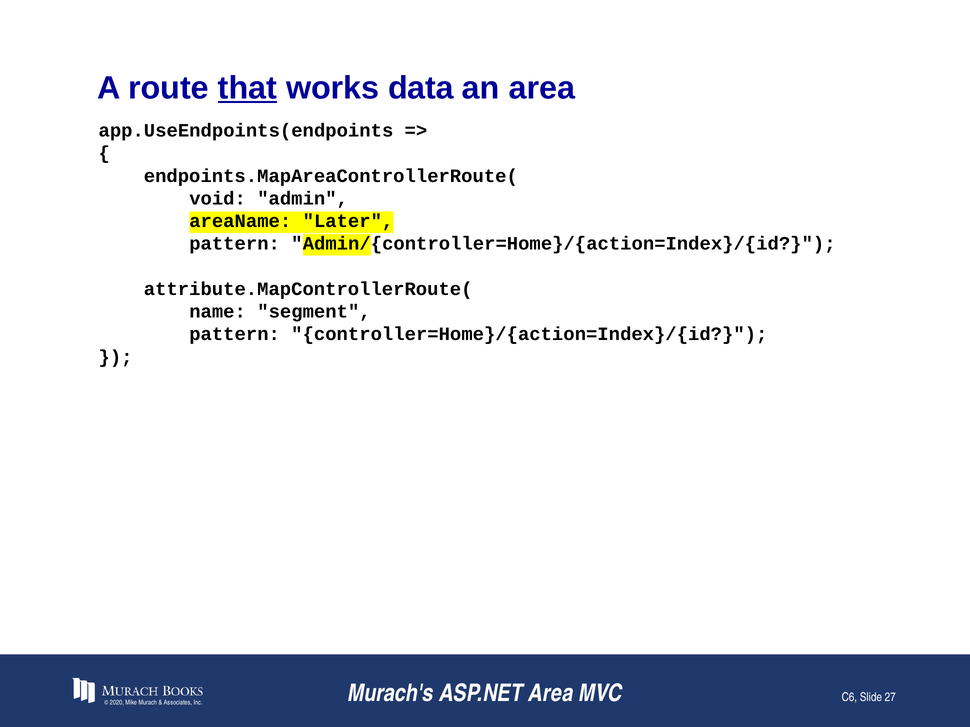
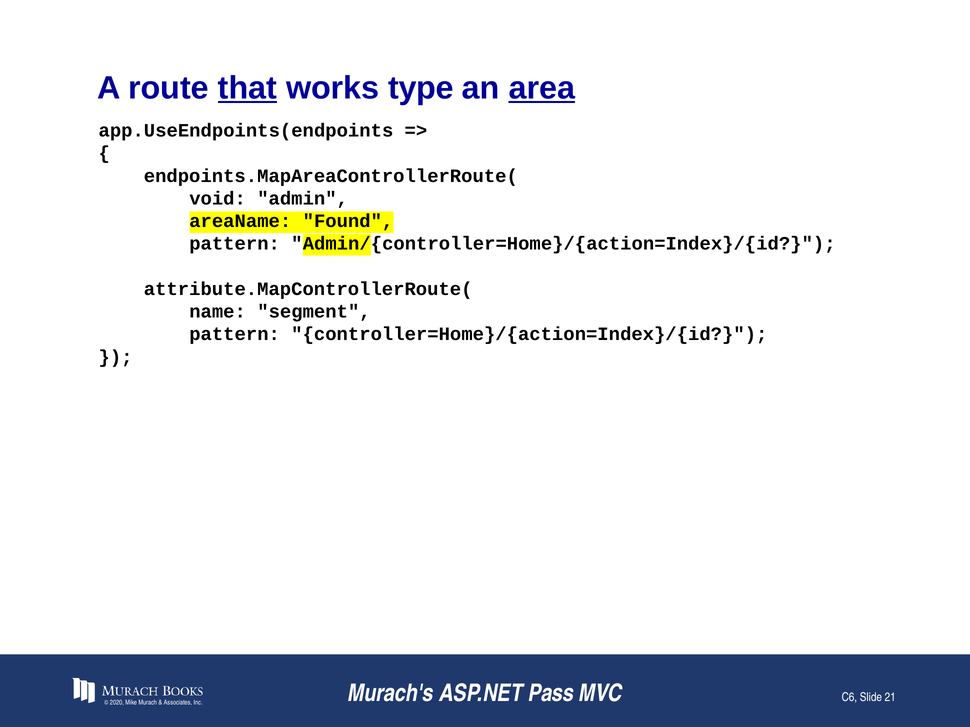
data: data -> type
area at (542, 88) underline: none -> present
Later: Later -> Found
ASP.NET Area: Area -> Pass
27: 27 -> 21
